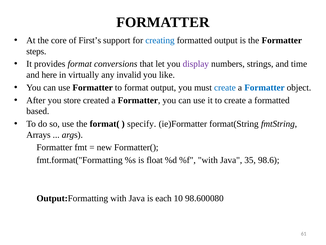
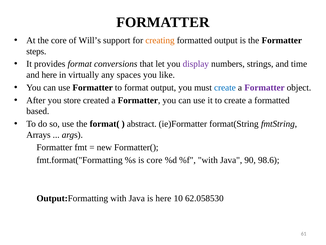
First’s: First’s -> Will’s
creating colour: blue -> orange
invalid: invalid -> spaces
Formatter at (265, 87) colour: blue -> purple
specify: specify -> abstract
is float: float -> core
35: 35 -> 90
is each: each -> here
98.600080: 98.600080 -> 62.058530
